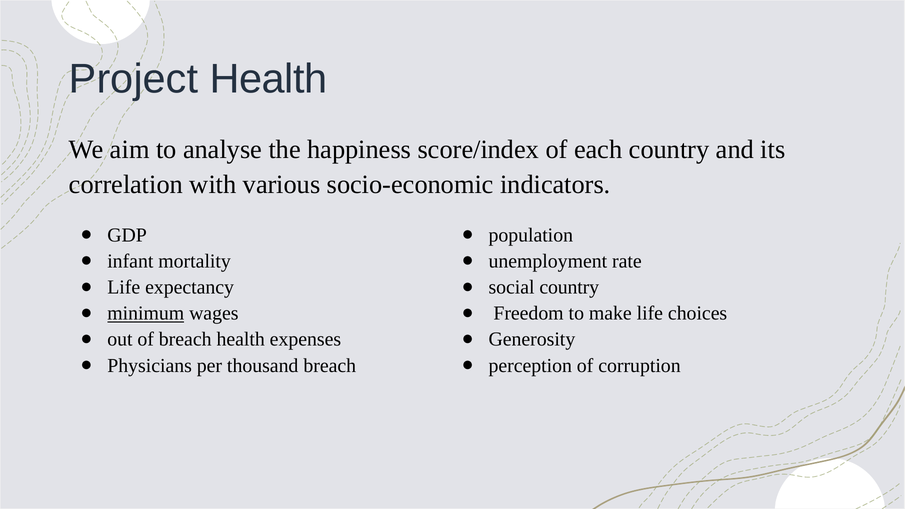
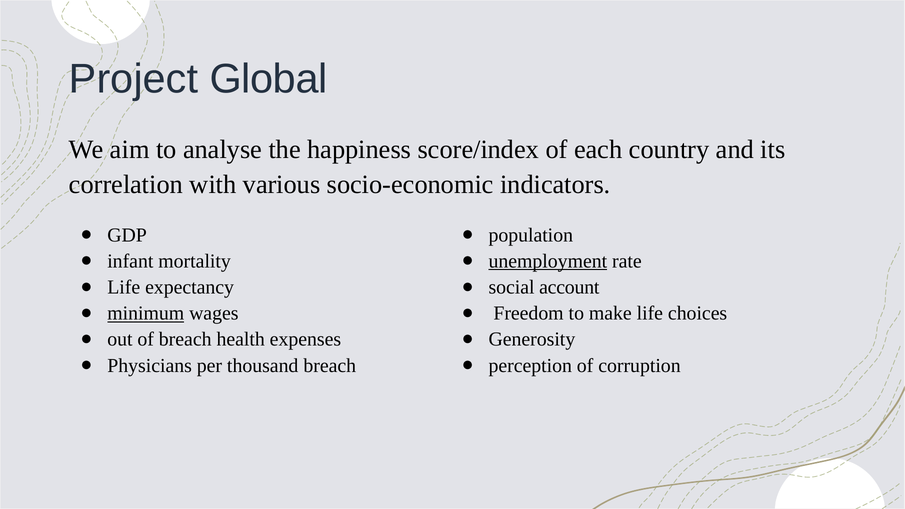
Project Health: Health -> Global
unemployment underline: none -> present
social country: country -> account
